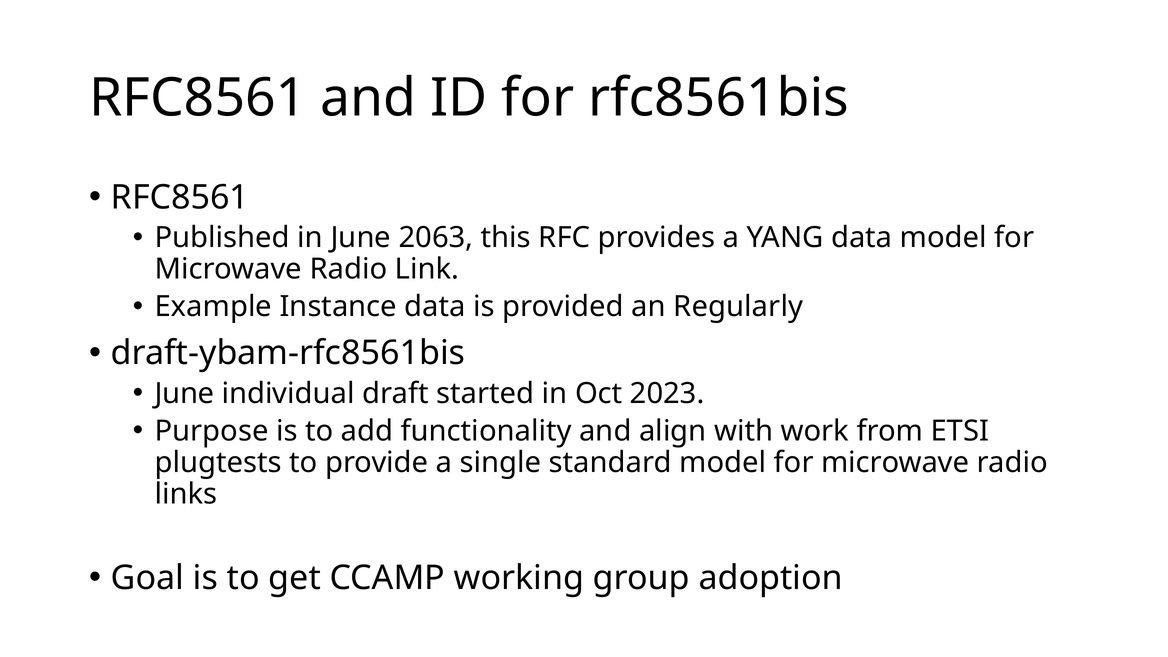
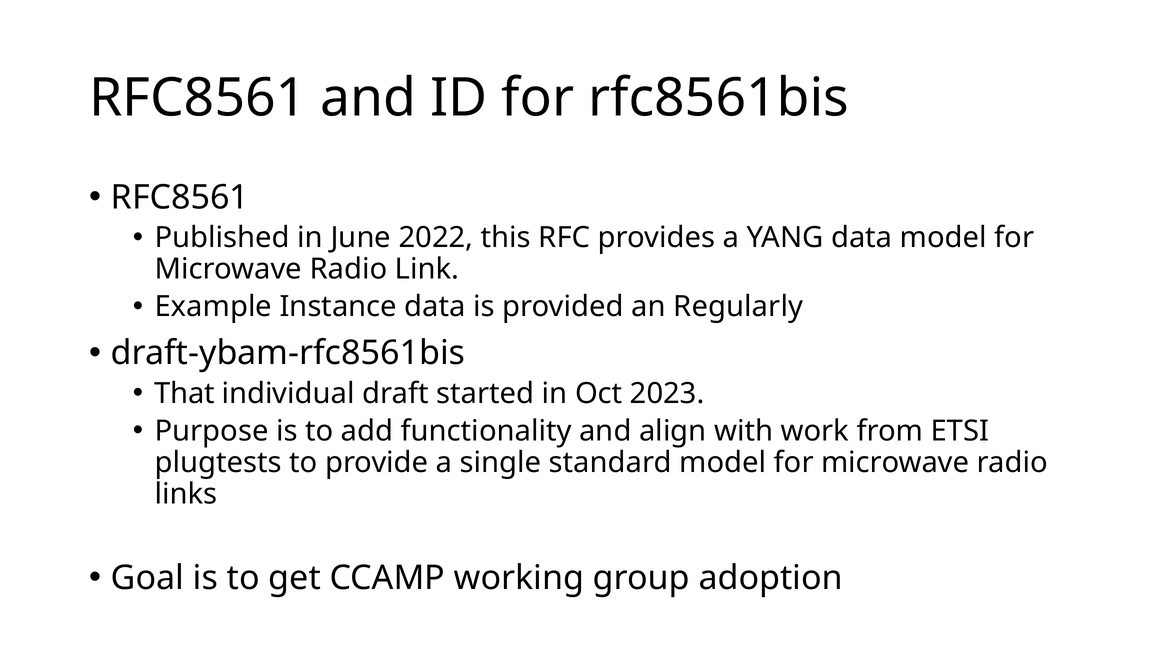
2063: 2063 -> 2022
June at (184, 393): June -> That
